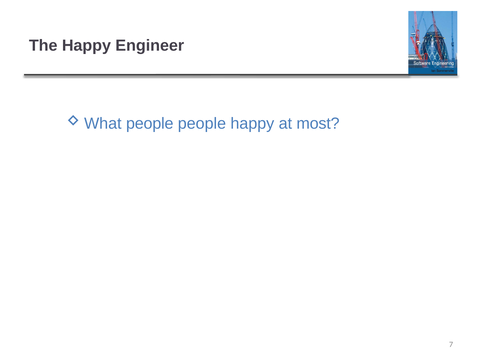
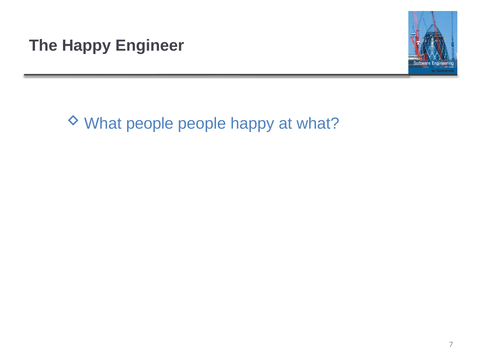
most: most -> what
